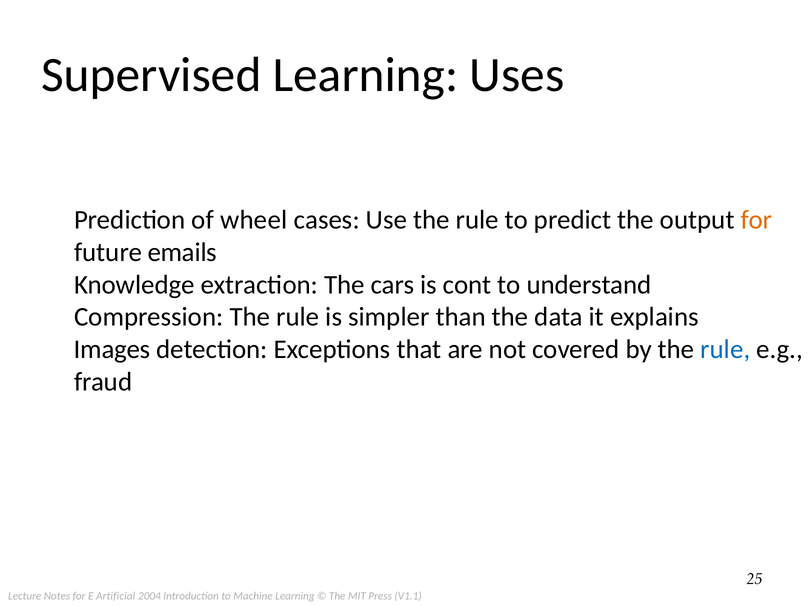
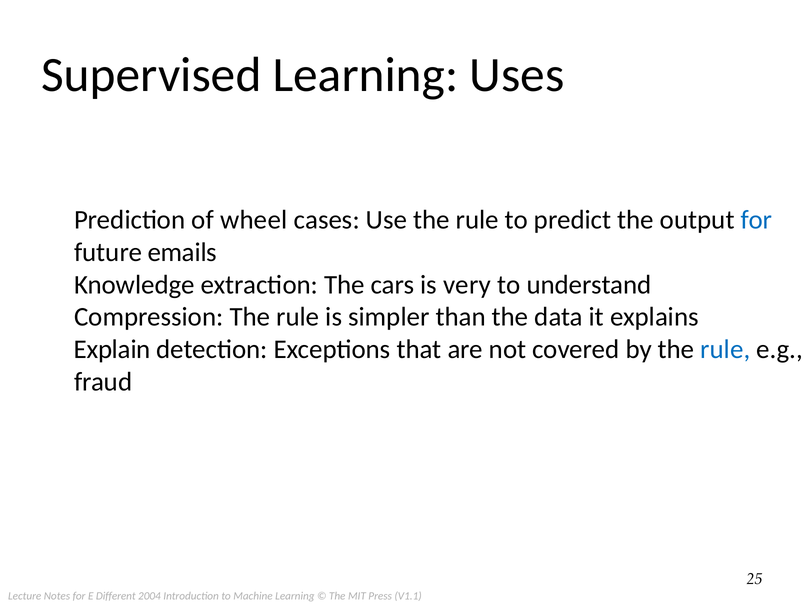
for at (756, 220) colour: orange -> blue
cont: cont -> very
Images: Images -> Explain
Artificial: Artificial -> Different
